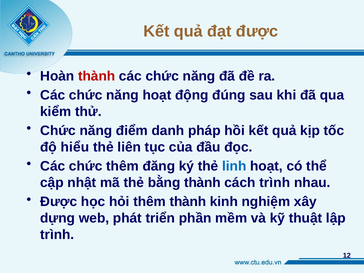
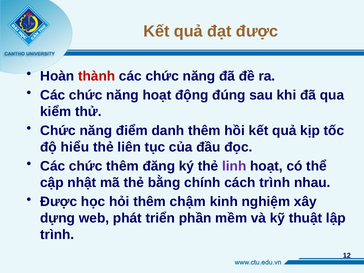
danh pháp: pháp -> thêm
linh colour: blue -> purple
bằng thành: thành -> chính
thêm thành: thành -> chậm
